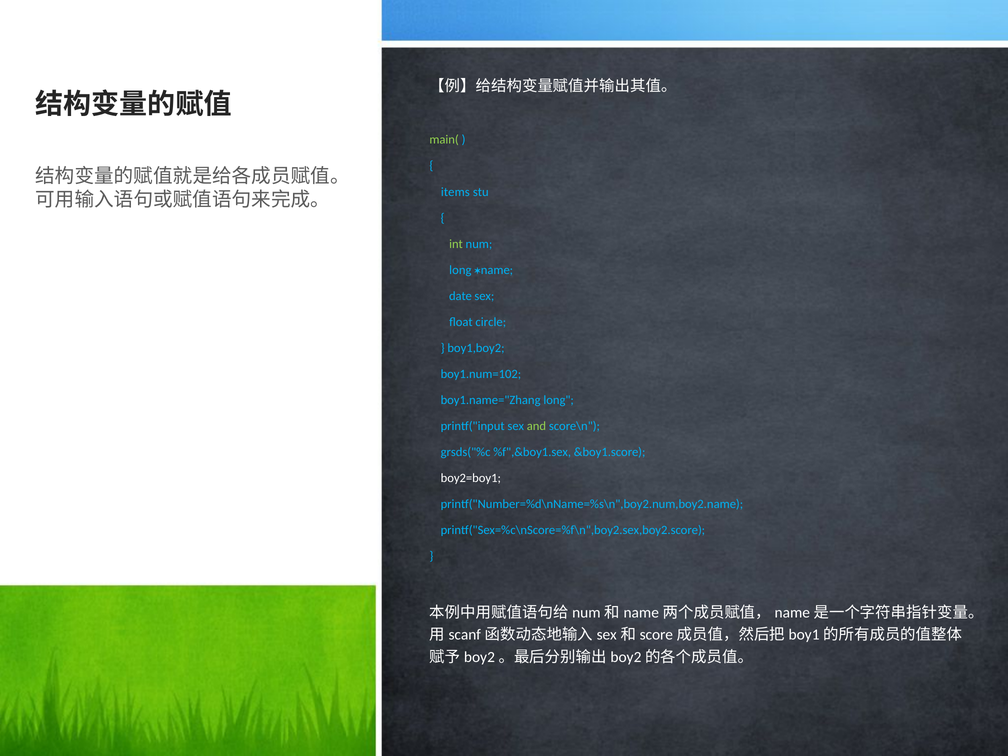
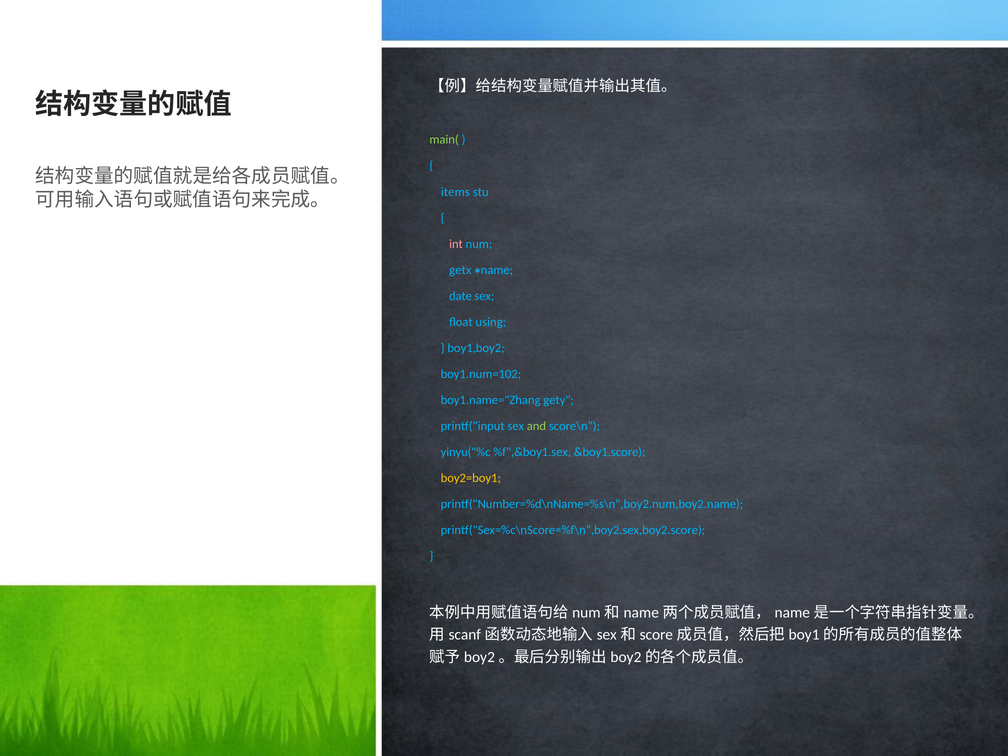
int colour: light green -> pink
long at (460, 270): long -> getx
circle: circle -> using
boy1.name="Zhang long: long -> gety
grsds("%c: grsds("%c -> yinyu("%c
boy2=boy1 colour: white -> yellow
